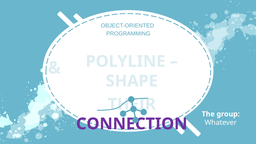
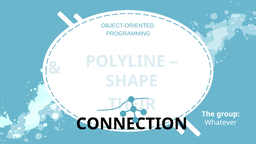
CONNECTION colour: purple -> black
